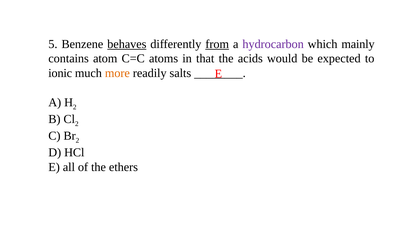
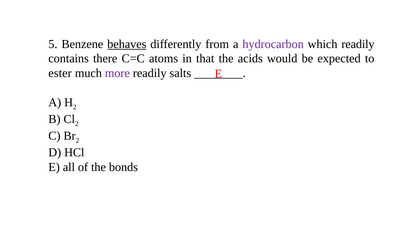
from underline: present -> none
which mainly: mainly -> readily
atom: atom -> there
ionic: ionic -> ester
more colour: orange -> purple
ethers: ethers -> bonds
